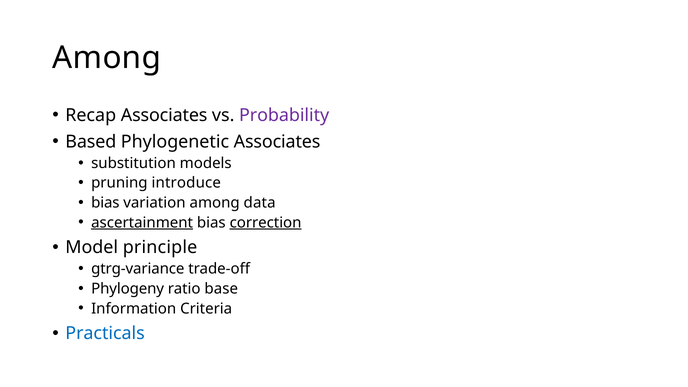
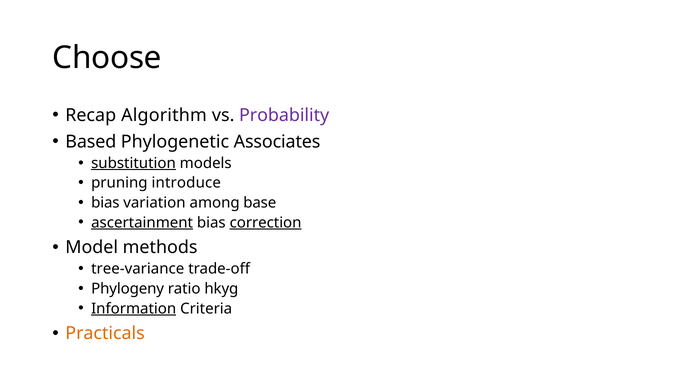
Among at (107, 58): Among -> Choose
Recap Associates: Associates -> Algorithm
substitution underline: none -> present
data: data -> base
principle: principle -> methods
gtrg-variance: gtrg-variance -> tree-variance
base: base -> hkyg
Information underline: none -> present
Practicals colour: blue -> orange
